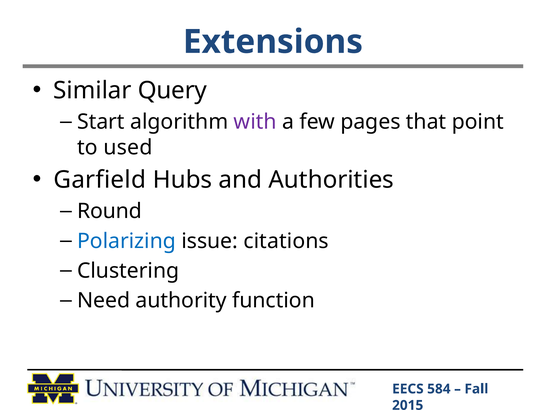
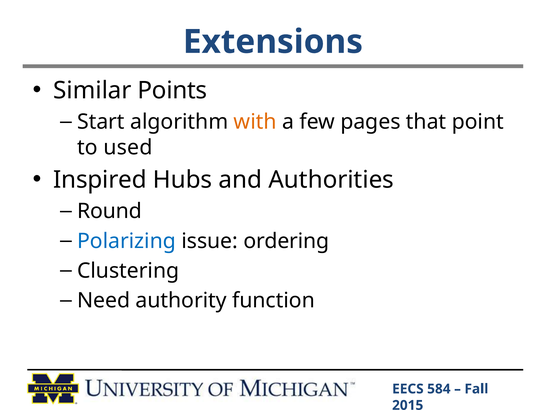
Query: Query -> Points
with colour: purple -> orange
Garfield: Garfield -> Inspired
citations: citations -> ordering
